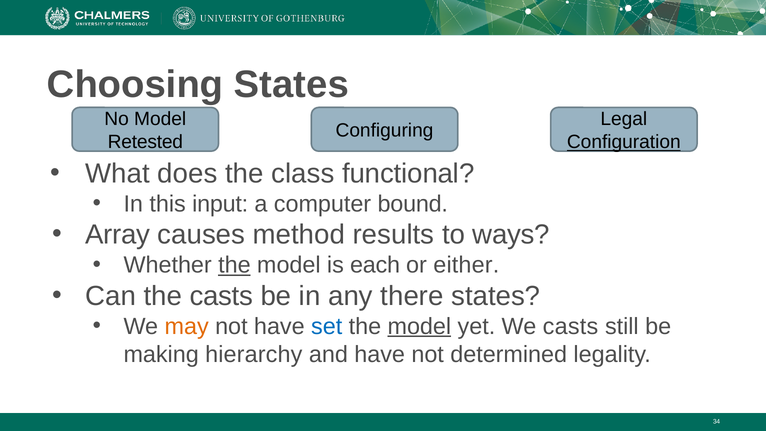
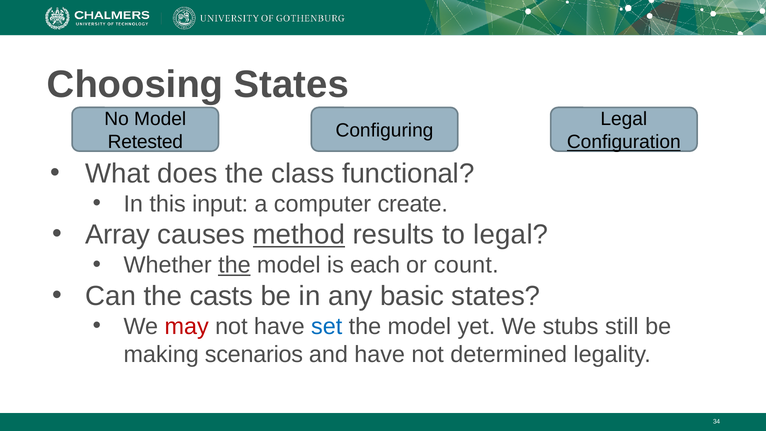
bound: bound -> create
method underline: none -> present
to ways: ways -> legal
either: either -> count
there: there -> basic
may colour: orange -> red
model at (419, 326) underline: present -> none
We casts: casts -> stubs
hierarchy: hierarchy -> scenarios
